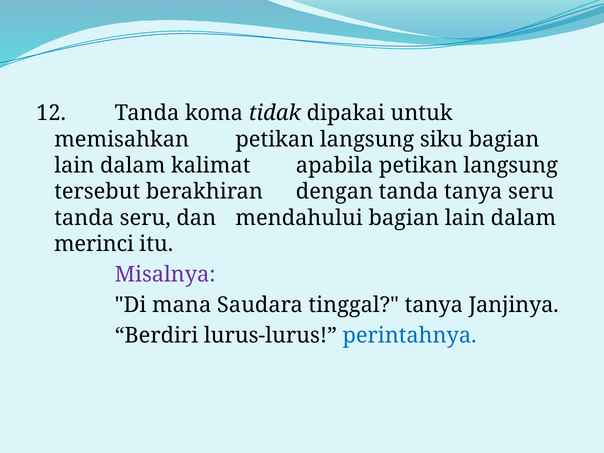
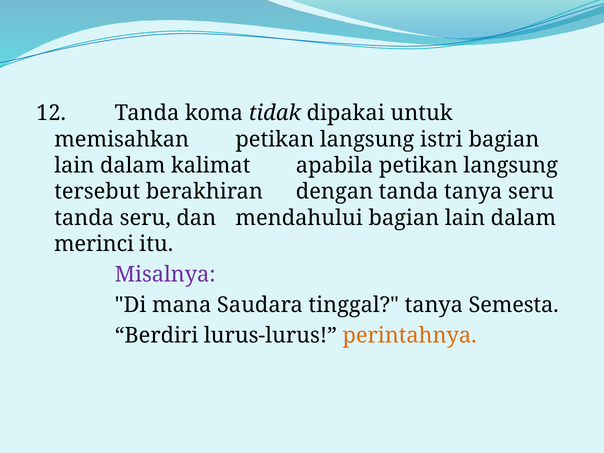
siku: siku -> istri
Janjinya: Janjinya -> Semesta
perintahnya colour: blue -> orange
